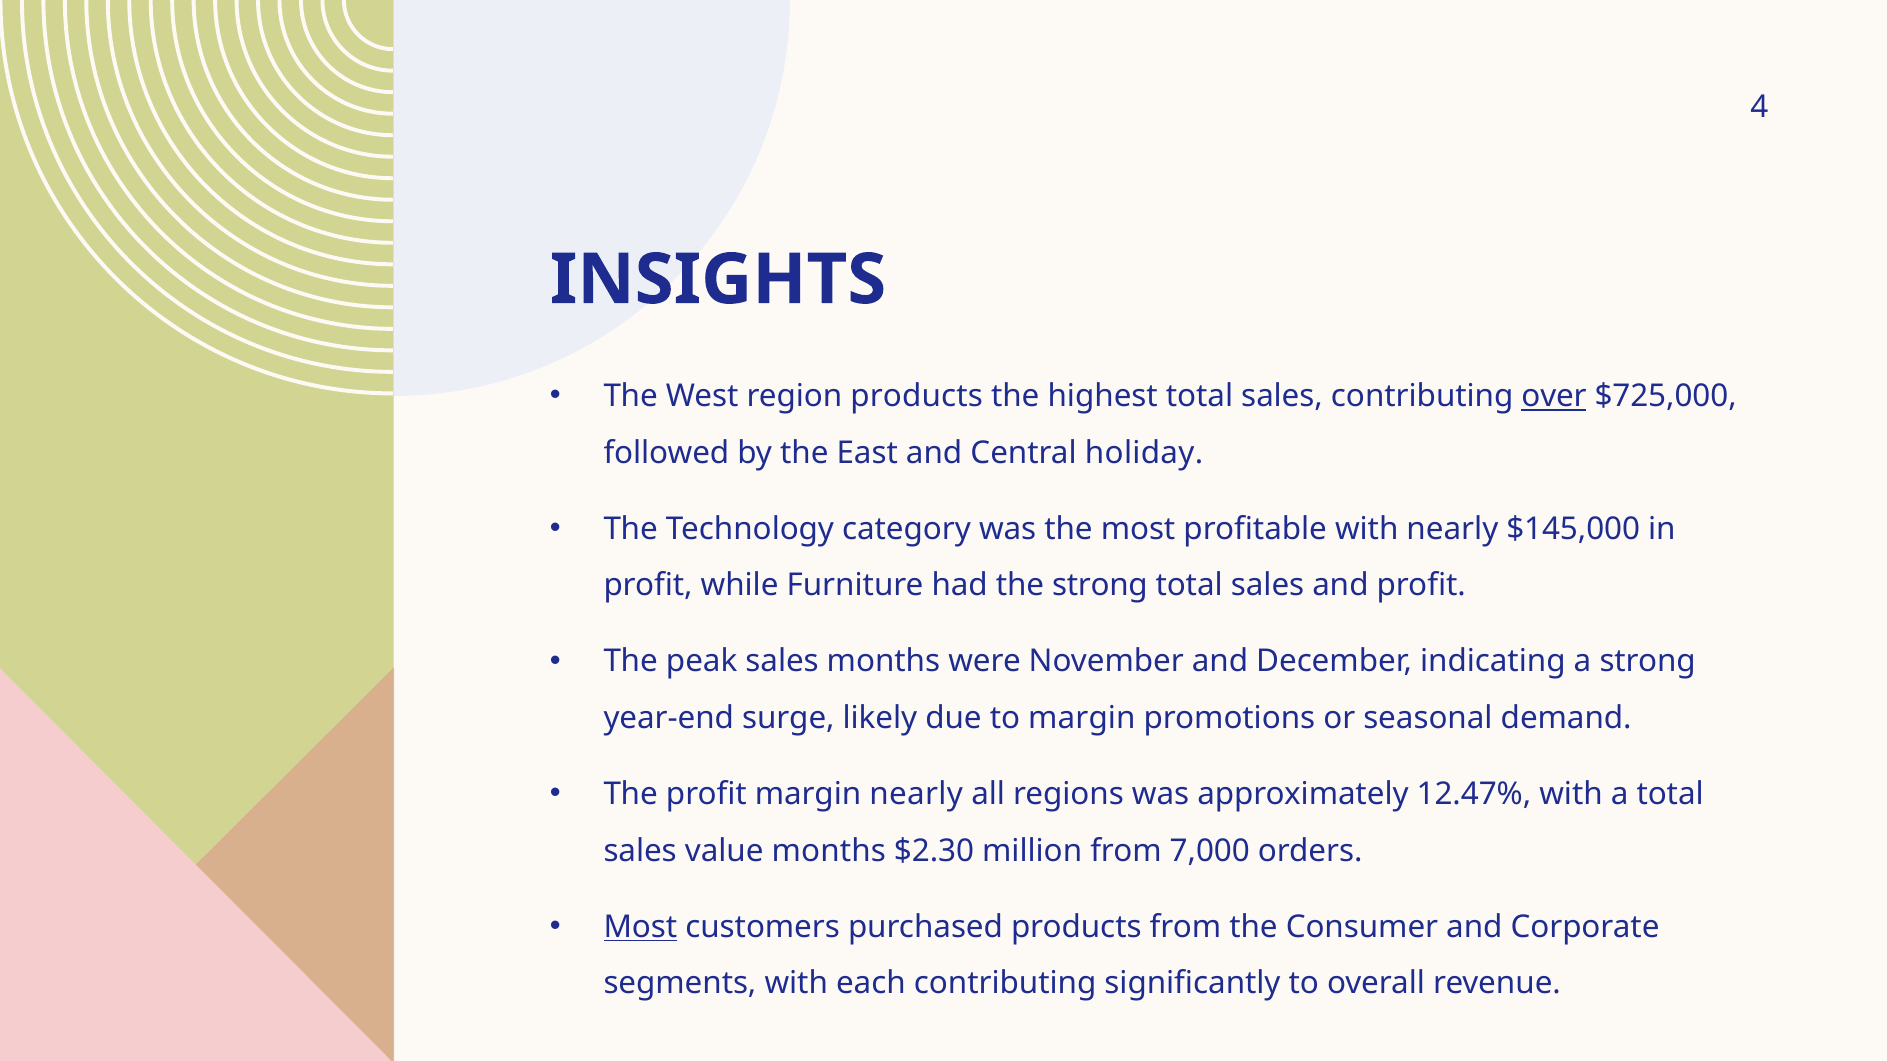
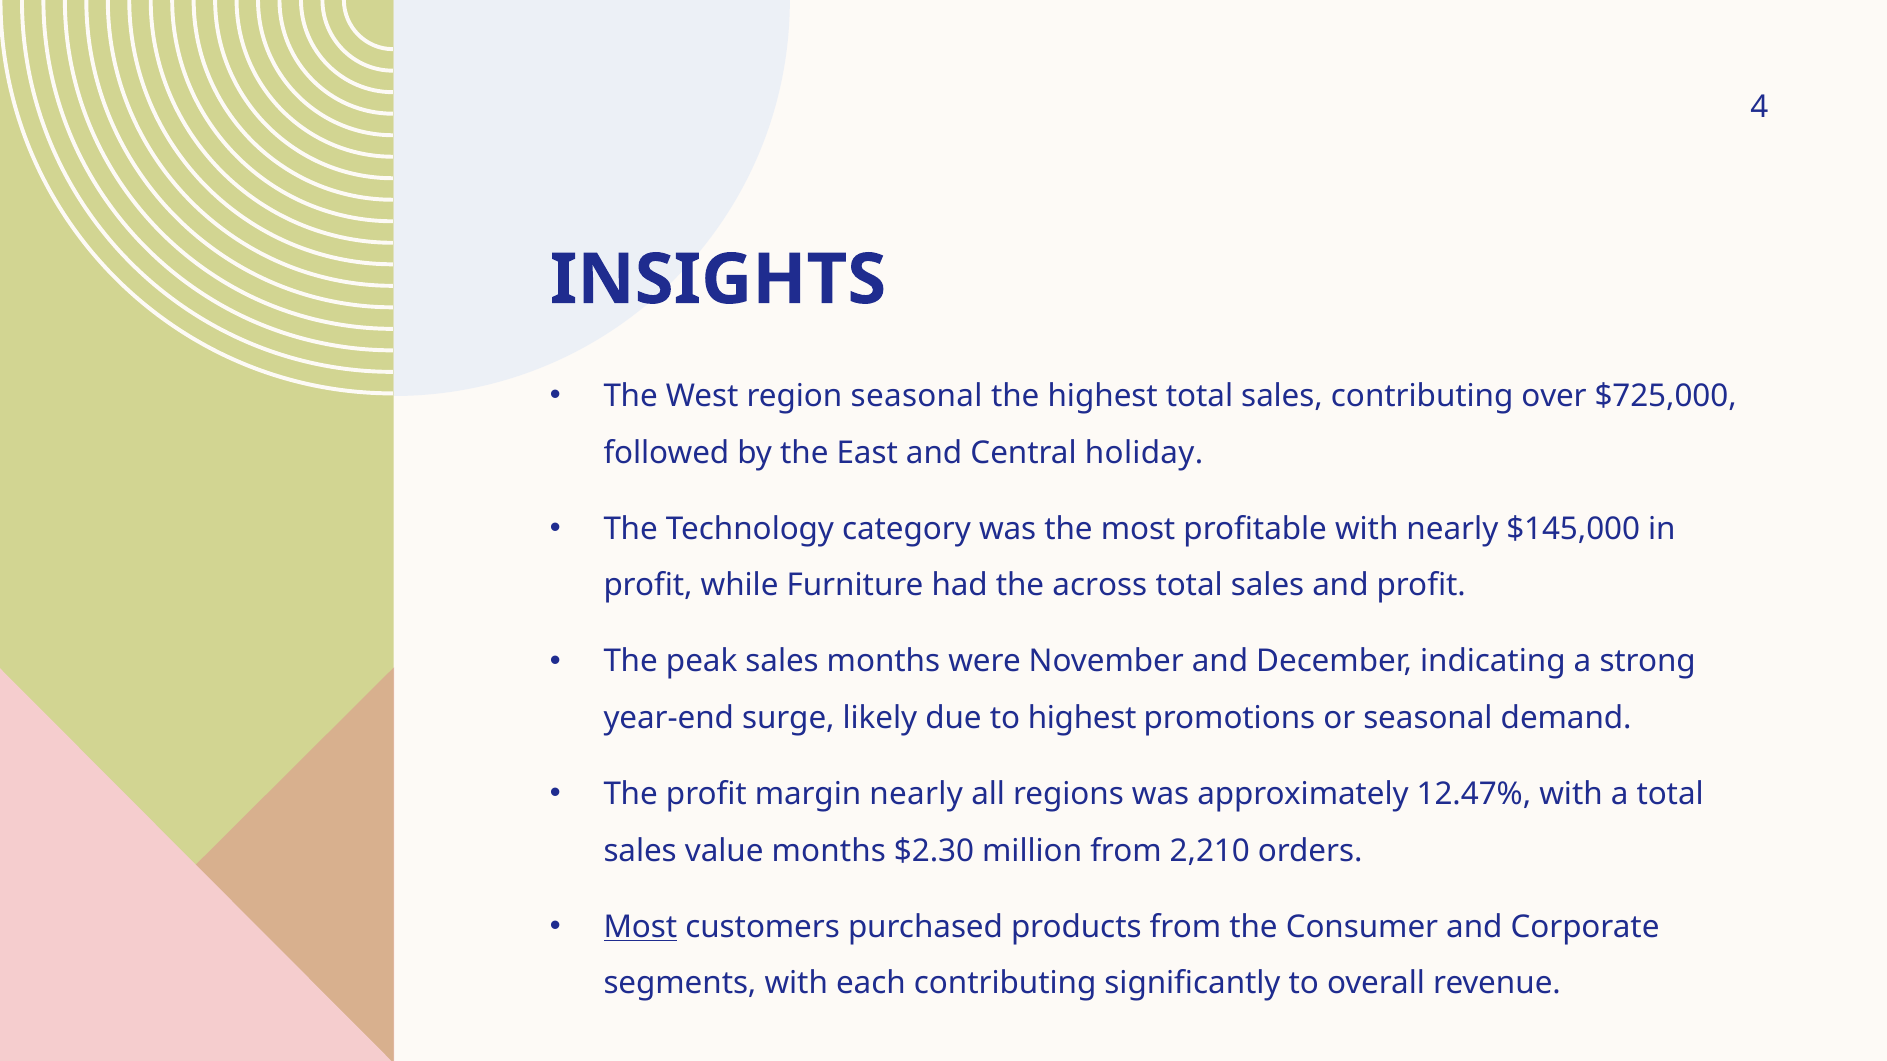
region products: products -> seasonal
over underline: present -> none
the strong: strong -> across
to margin: margin -> highest
7,000: 7,000 -> 2,210
